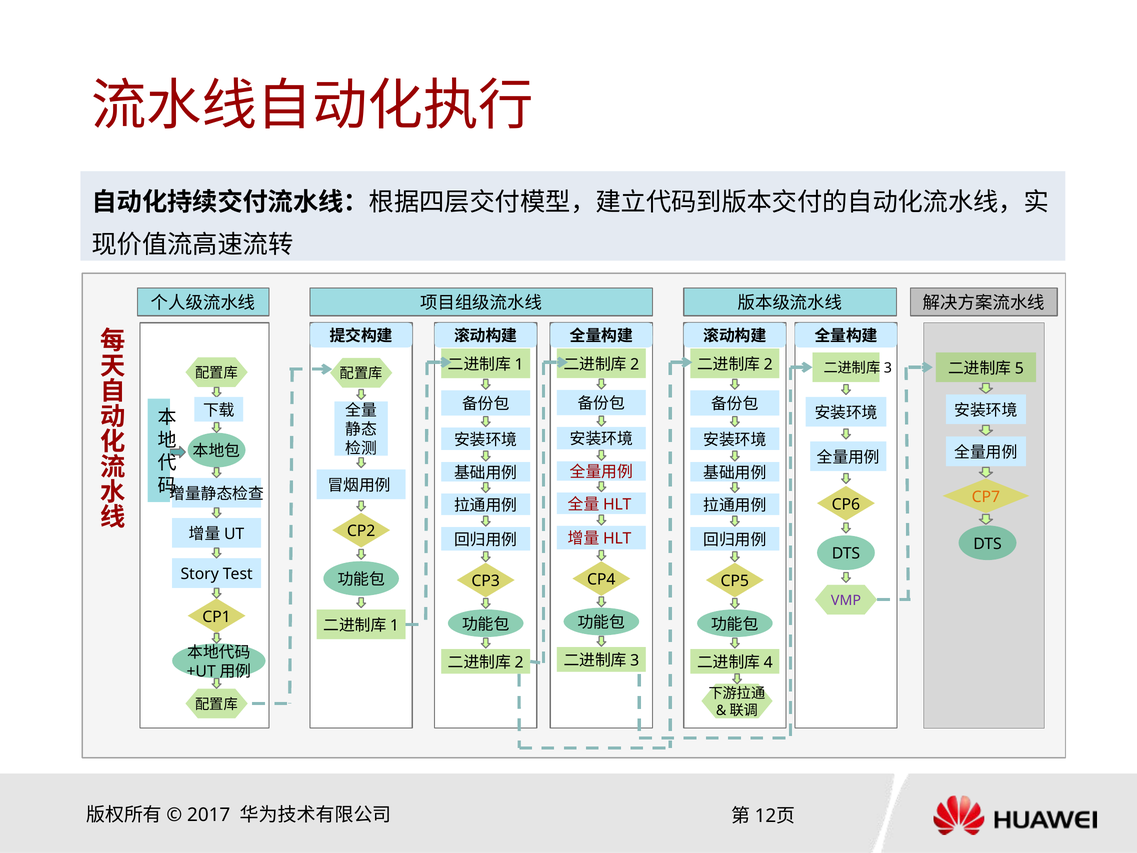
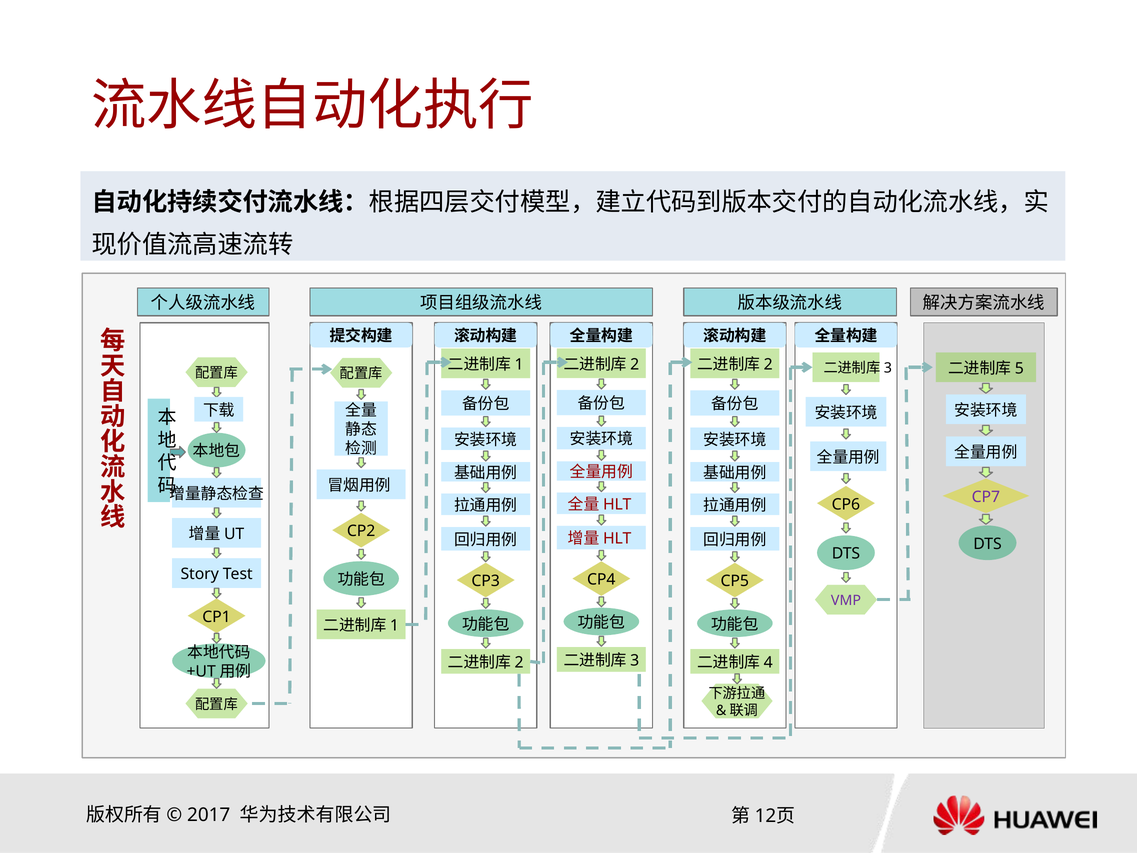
CP7 colour: orange -> purple
